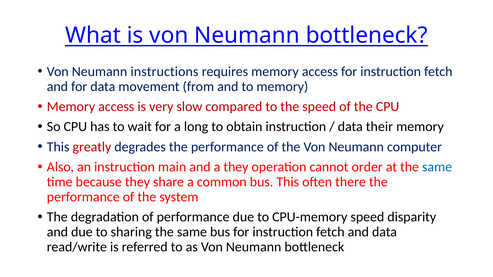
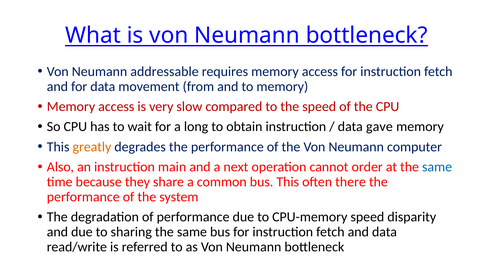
instructions: instructions -> addressable
their: their -> gave
greatly colour: red -> orange
a they: they -> next
